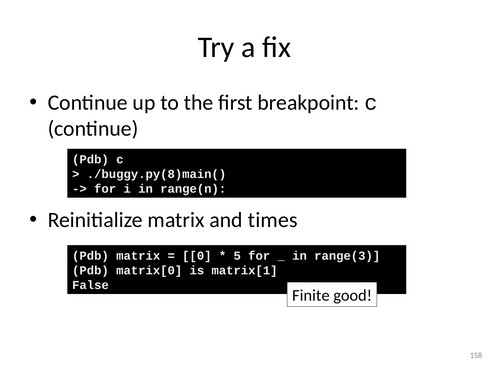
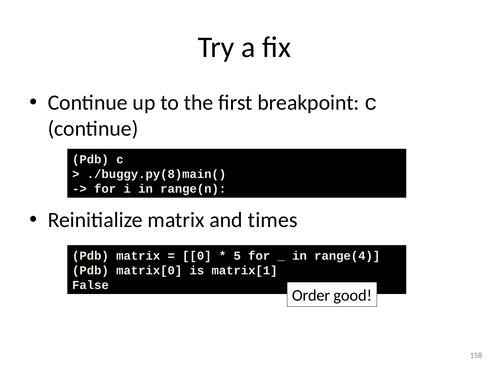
range(3: range(3 -> range(4
Finite: Finite -> Order
